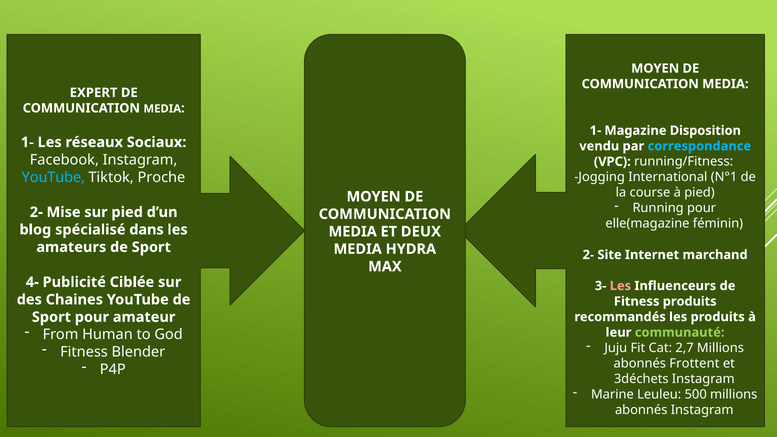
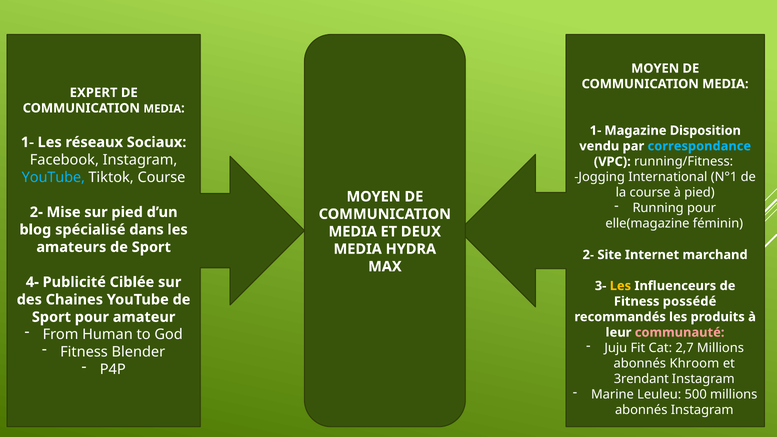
Tiktok Proche: Proche -> Course
Les at (620, 286) colour: pink -> yellow
Fitness produits: produits -> possédé
communauté colour: light green -> pink
Frottent: Frottent -> Khroom
3déchets: 3déchets -> 3rendant
